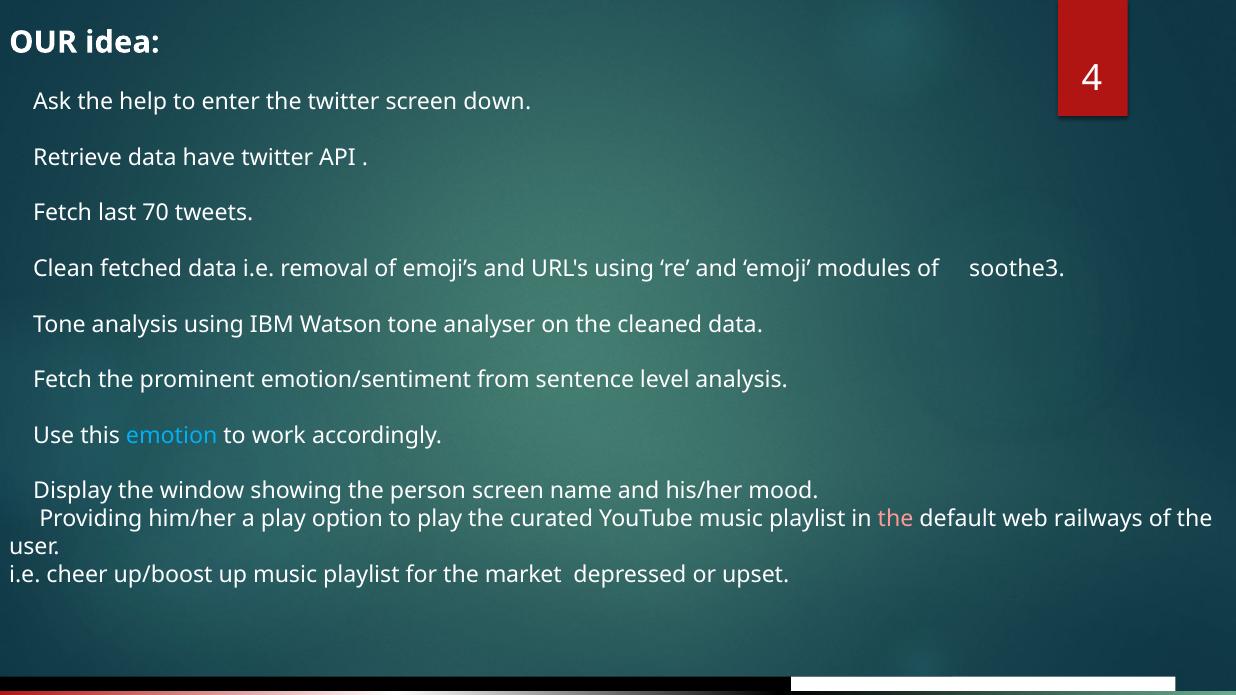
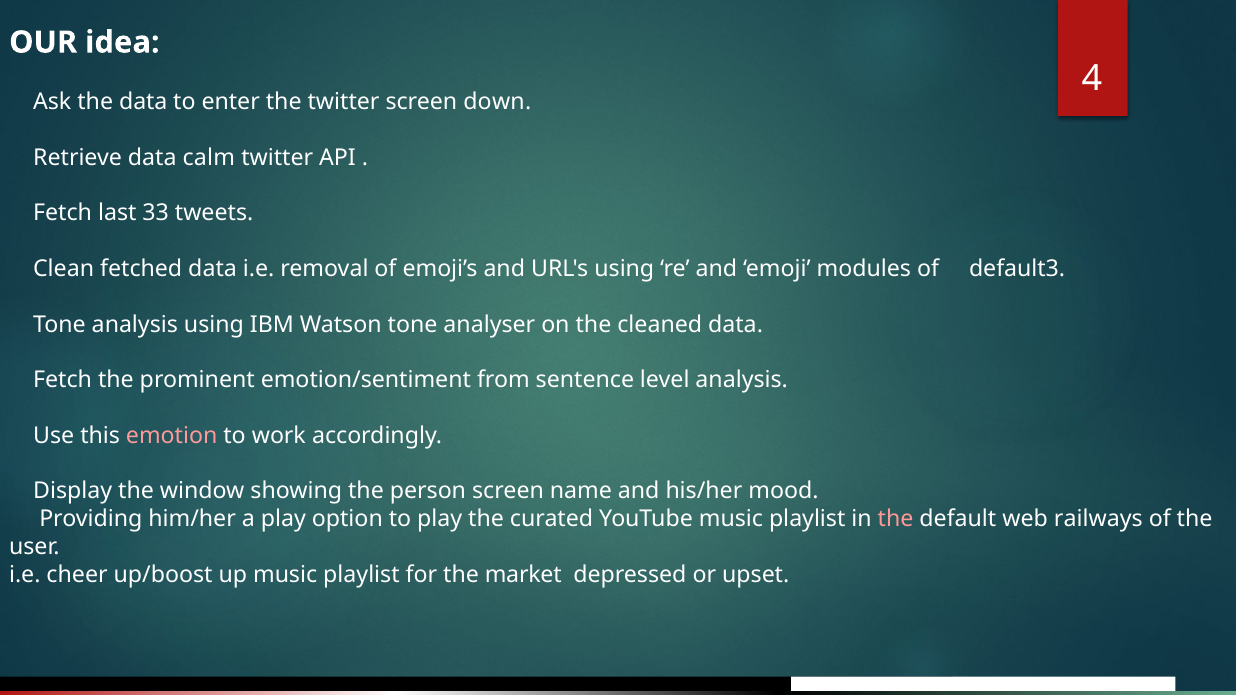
the help: help -> data
have: have -> calm
70: 70 -> 33
soothe3: soothe3 -> default3
emotion colour: light blue -> pink
